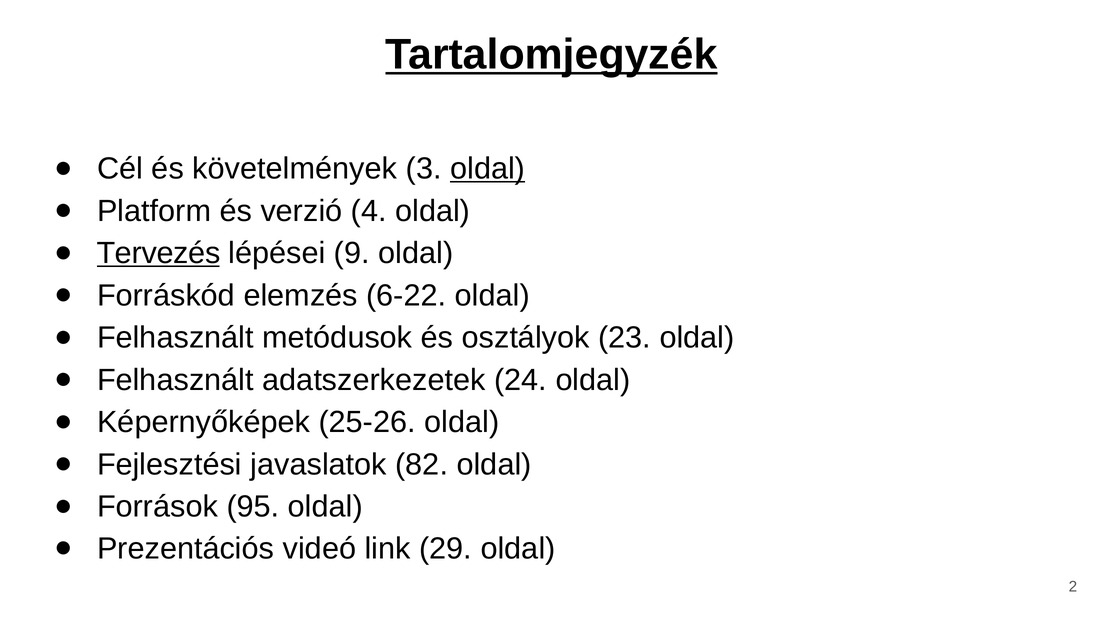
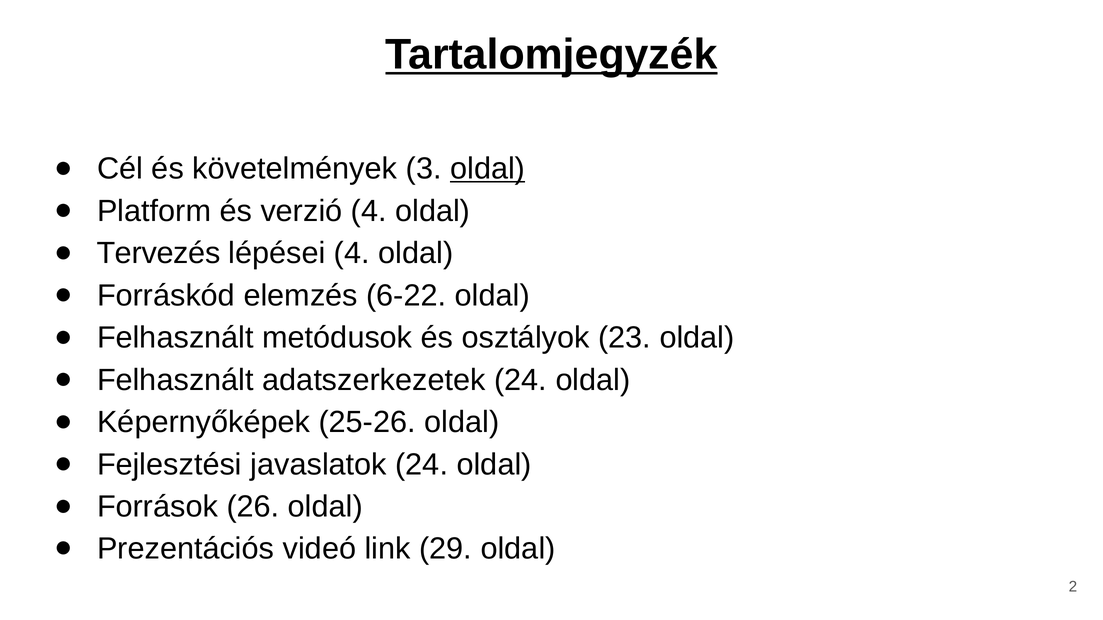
Tervezés underline: present -> none
lépései 9: 9 -> 4
javaslatok 82: 82 -> 24
95: 95 -> 26
